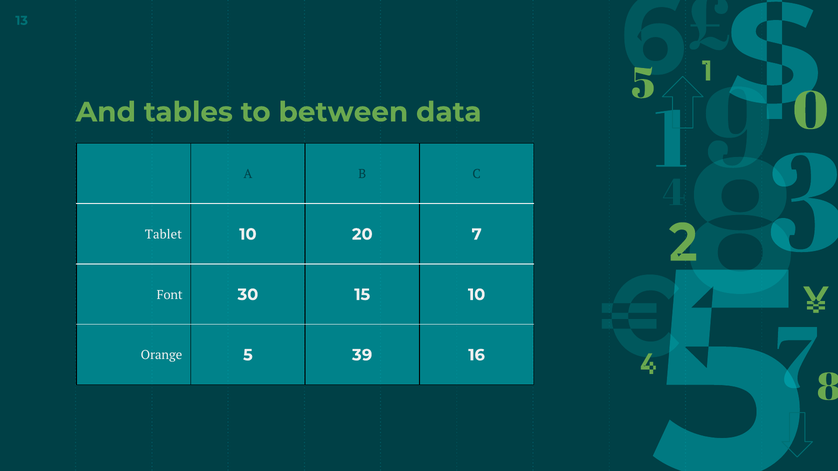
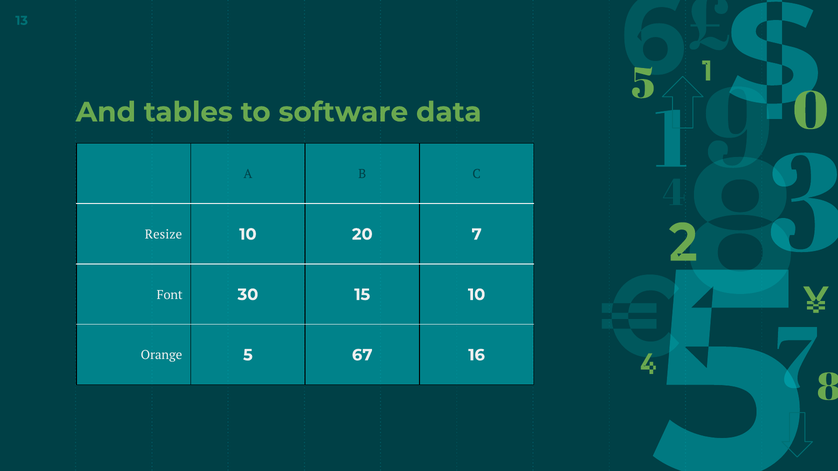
between: between -> software
Tablet: Tablet -> Resize
39: 39 -> 67
